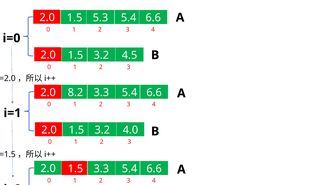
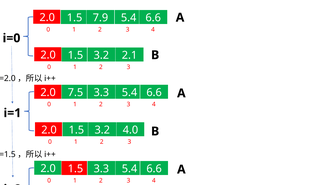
5.3: 5.3 -> 7.9
4.5: 4.5 -> 2.1
8.2: 8.2 -> 7.5
